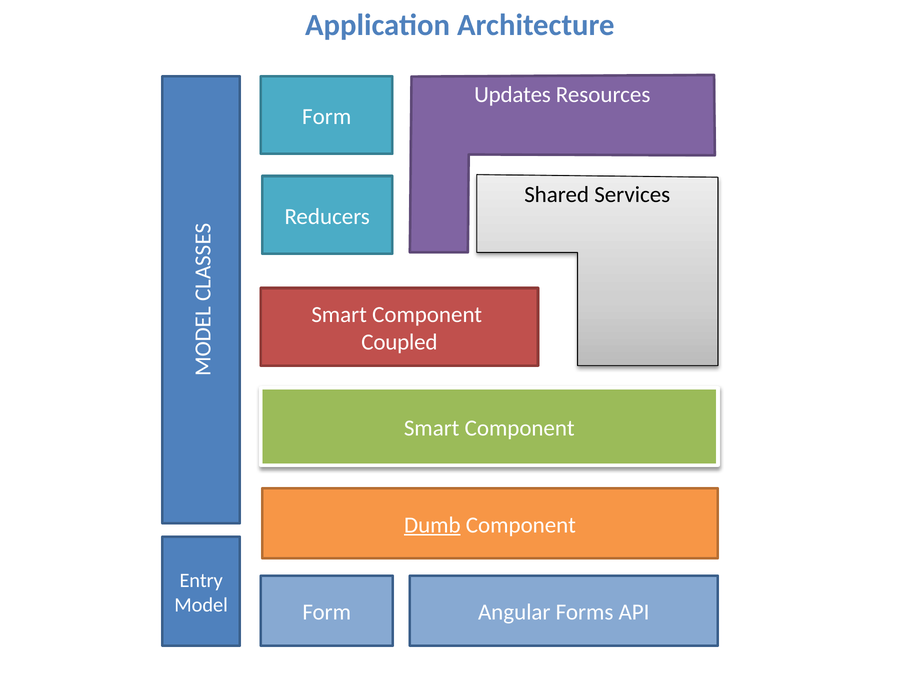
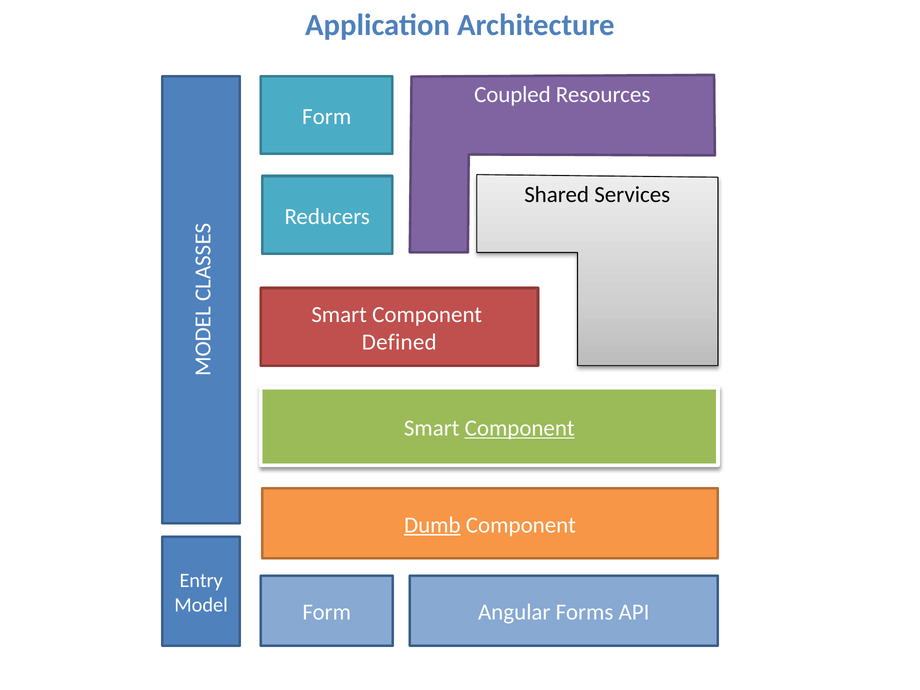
Updates: Updates -> Coupled
Coupled: Coupled -> Defined
Component at (520, 428) underline: none -> present
